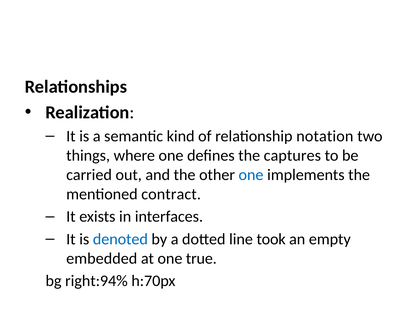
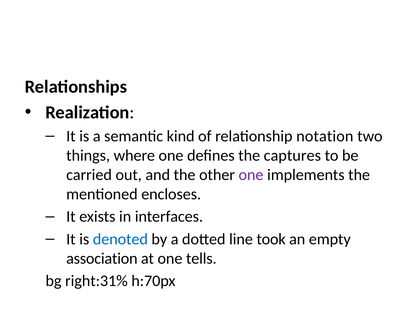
one at (251, 175) colour: blue -> purple
contract: contract -> encloses
embedded: embedded -> association
true: true -> tells
right:94%: right:94% -> right:31%
